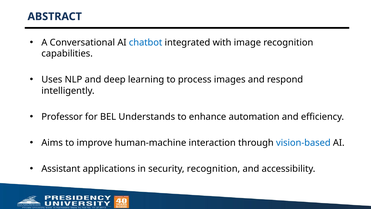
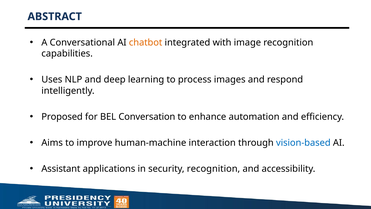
chatbot colour: blue -> orange
Professor: Professor -> Proposed
Understands: Understands -> Conversation
